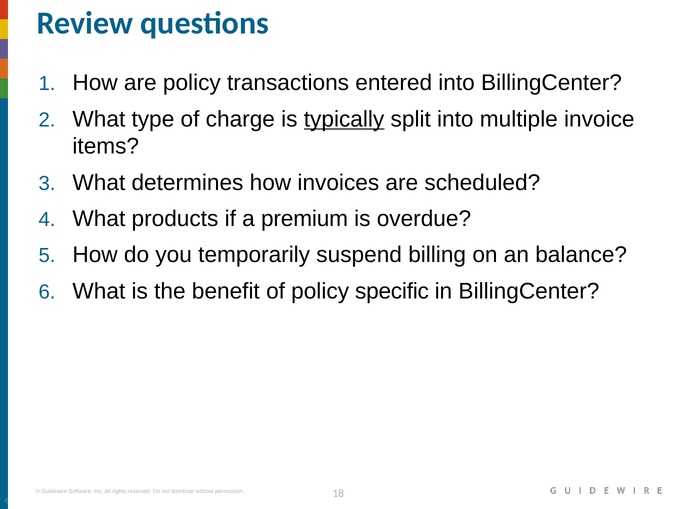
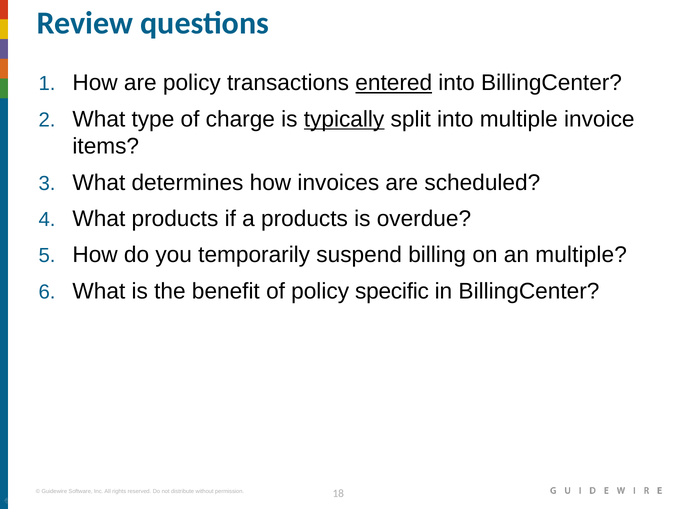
entered underline: none -> present
a premium: premium -> products
an balance: balance -> multiple
